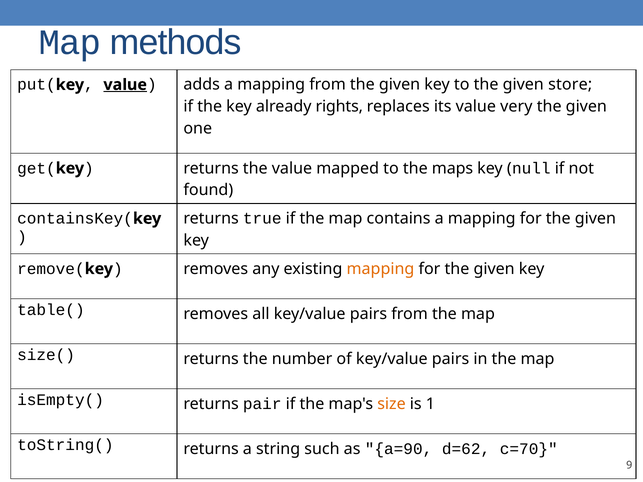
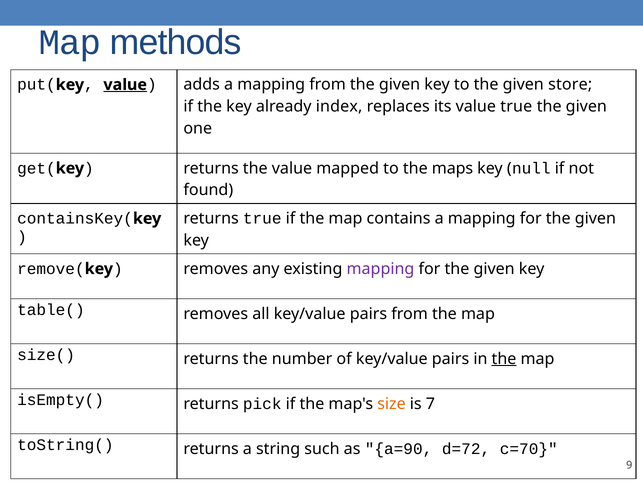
rights: rights -> index
value very: very -> true
mapping at (380, 269) colour: orange -> purple
the at (504, 359) underline: none -> present
pair: pair -> pick
1: 1 -> 7
d=62: d=62 -> d=72
